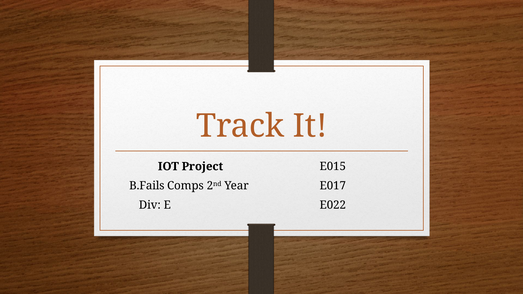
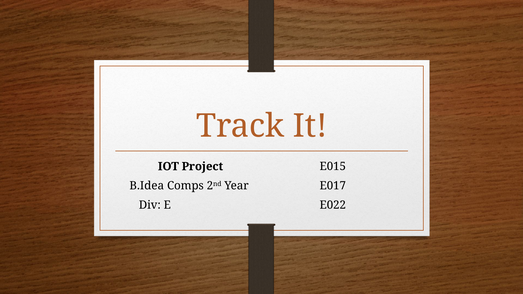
B.Fails: B.Fails -> B.Idea
